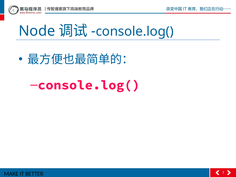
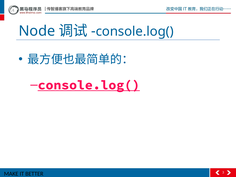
console.log( at (89, 85) underline: none -> present
